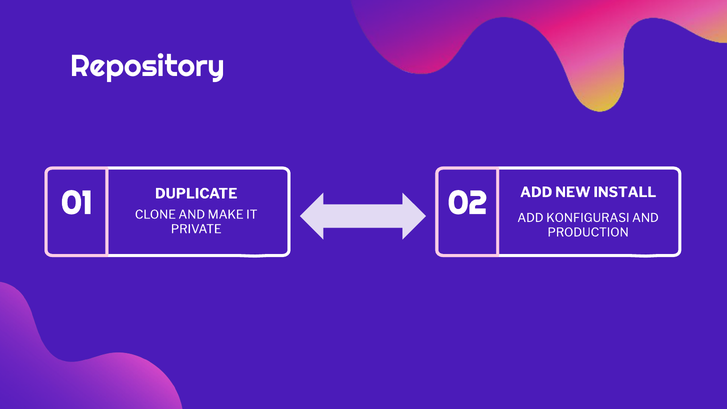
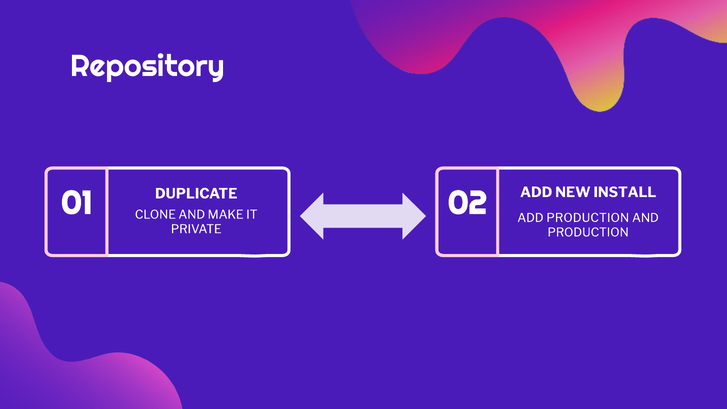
ADD KONFIGURASI: KONFIGURASI -> PRODUCTION
